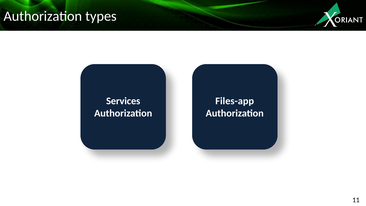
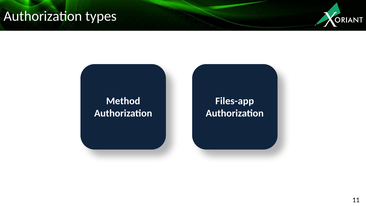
Services: Services -> Method
